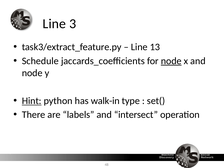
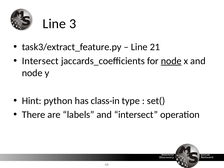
13: 13 -> 21
Schedule at (40, 61): Schedule -> Intersect
Hint underline: present -> none
walk-in: walk-in -> class-in
